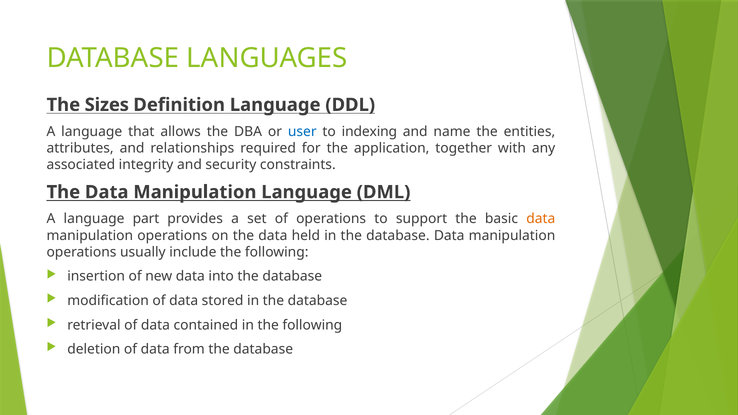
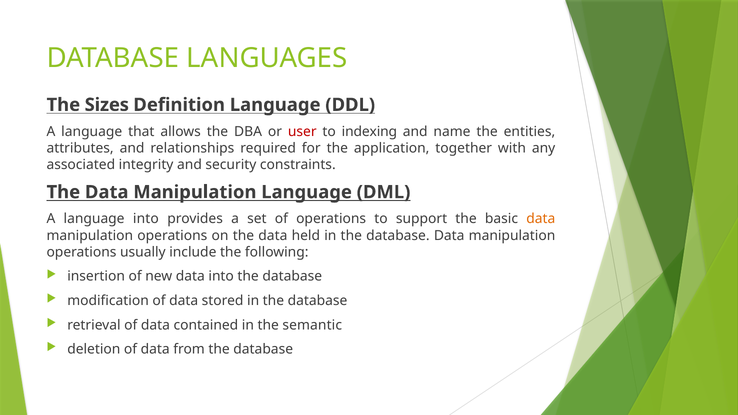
user colour: blue -> red
language part: part -> into
in the following: following -> semantic
